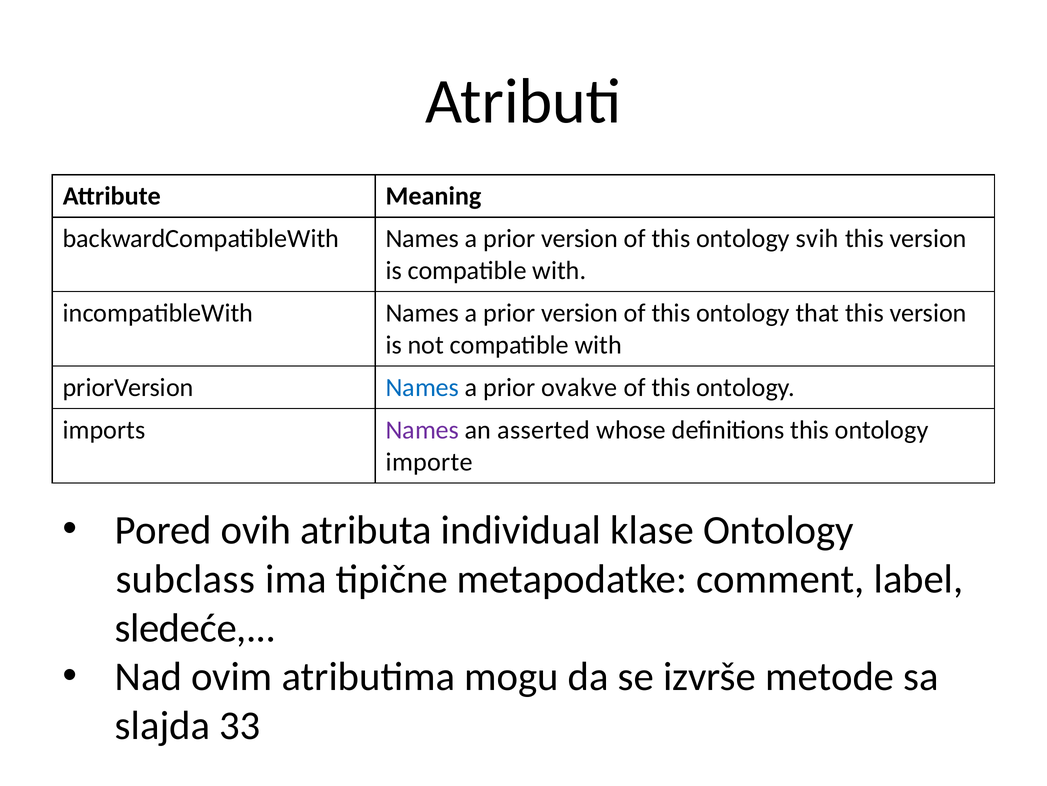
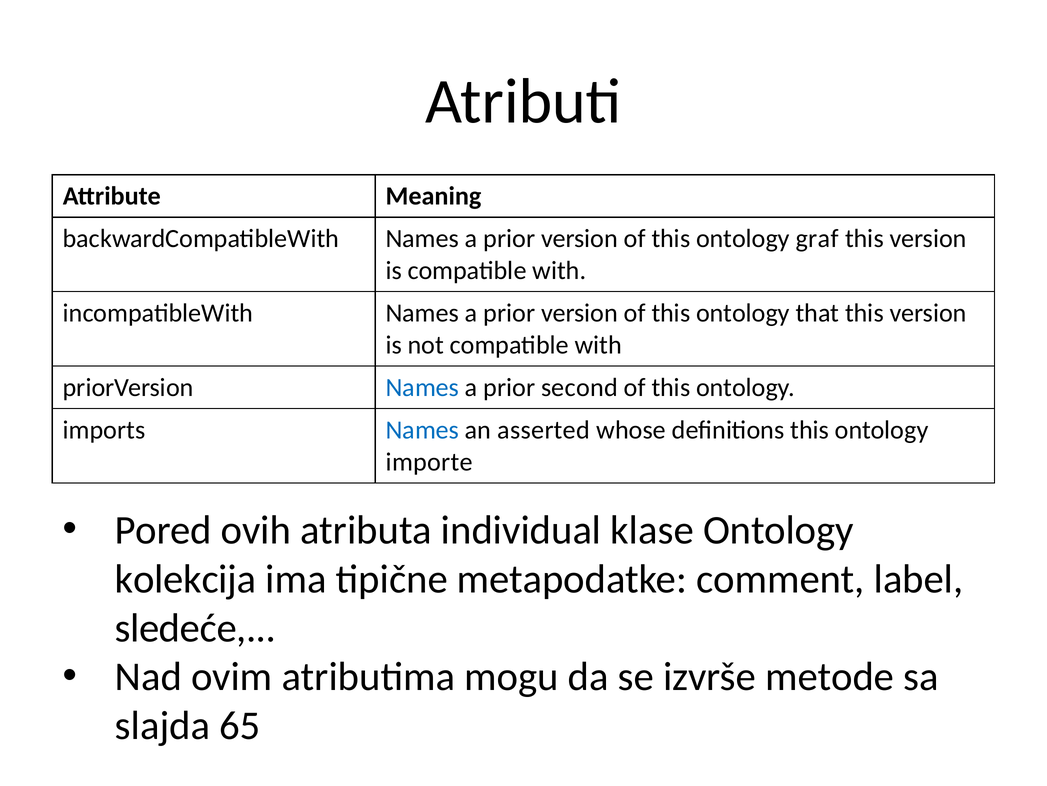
svih: svih -> graf
ovakve: ovakve -> second
Names at (422, 430) colour: purple -> blue
subclass: subclass -> kolekcija
33: 33 -> 65
